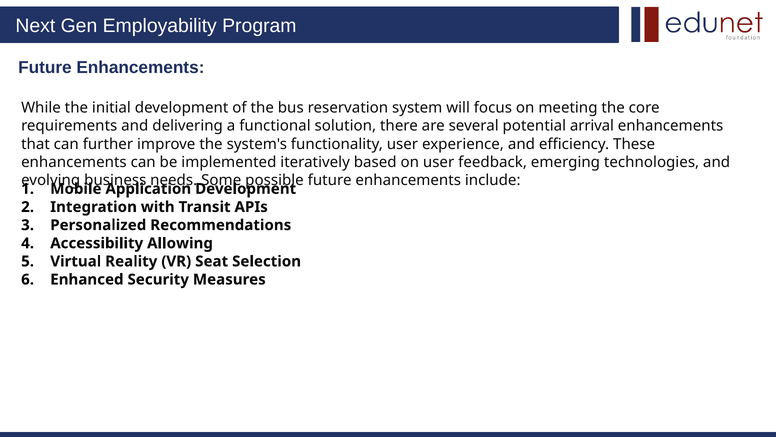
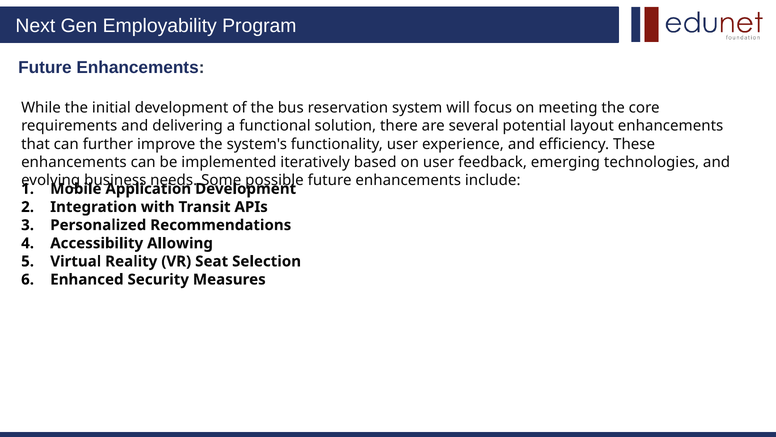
arrival: arrival -> layout
